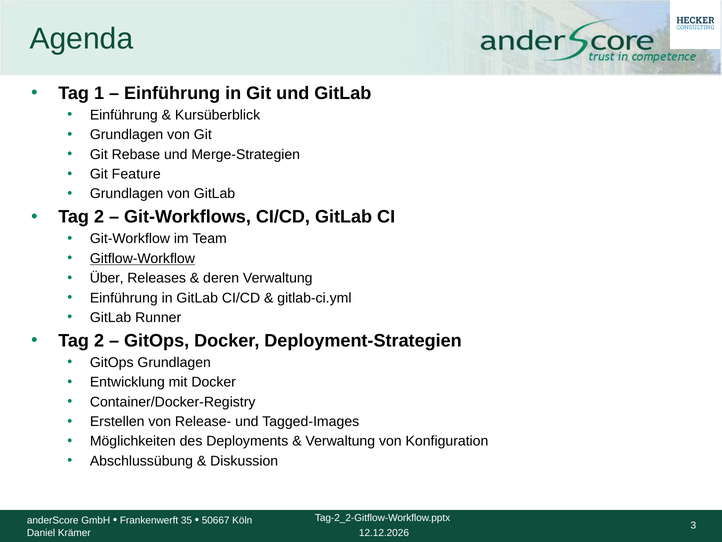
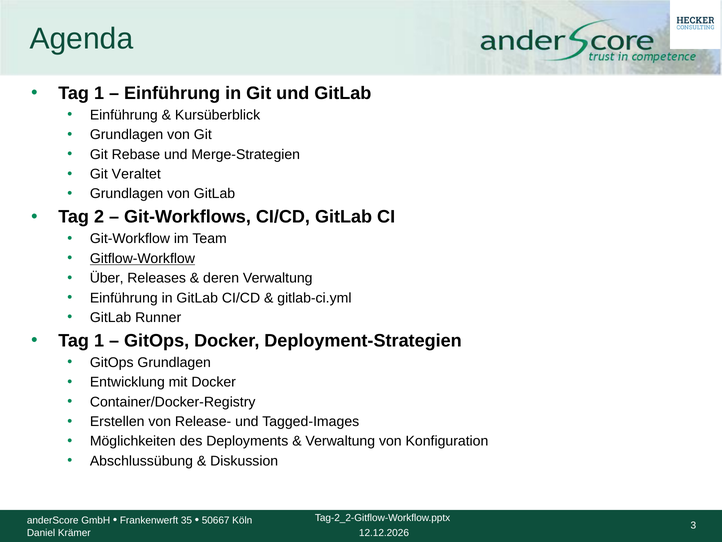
Feature: Feature -> Veraltet
2 at (99, 340): 2 -> 1
